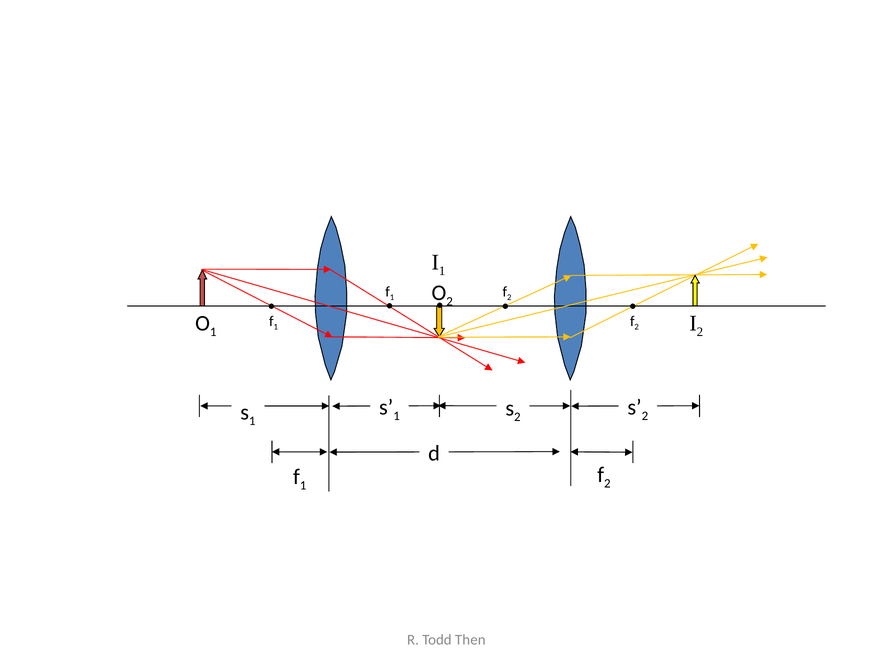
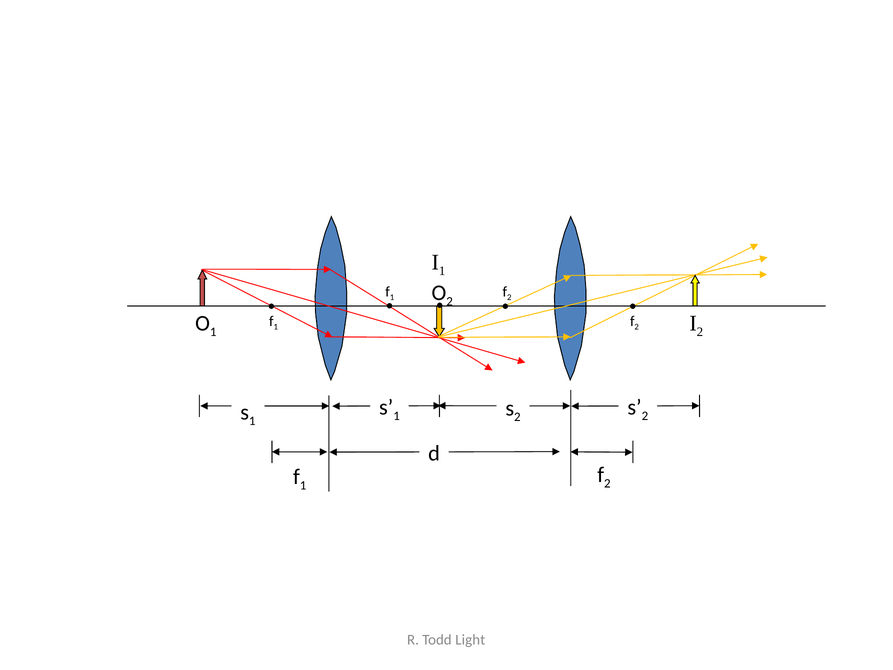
Then: Then -> Light
